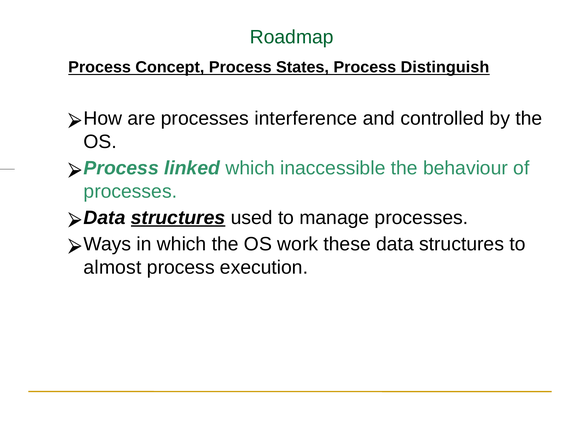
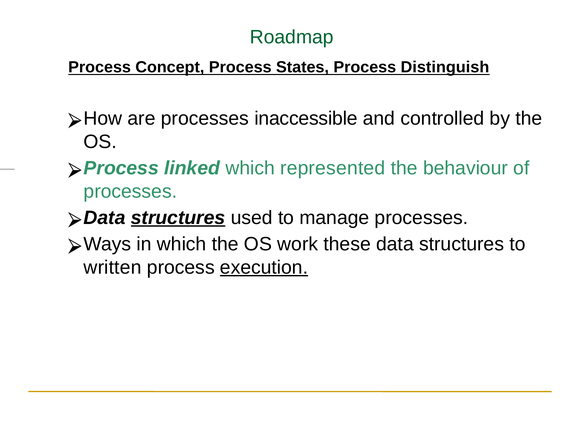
interference: interference -> inaccessible
inaccessible: inaccessible -> represented
almost: almost -> written
execution underline: none -> present
